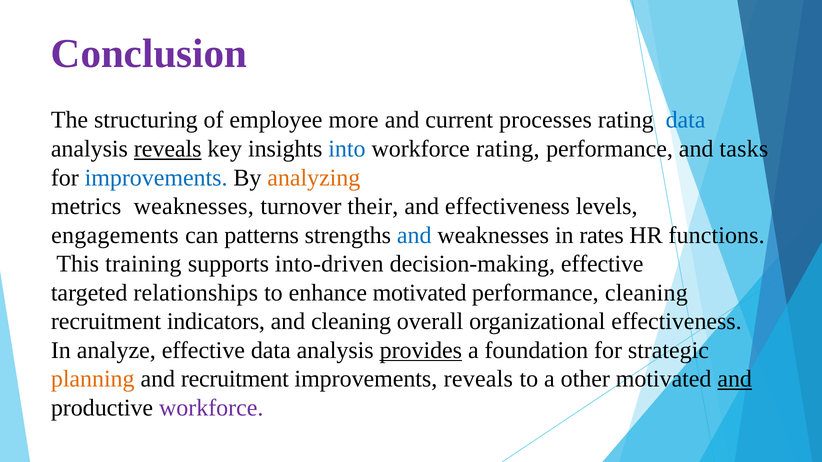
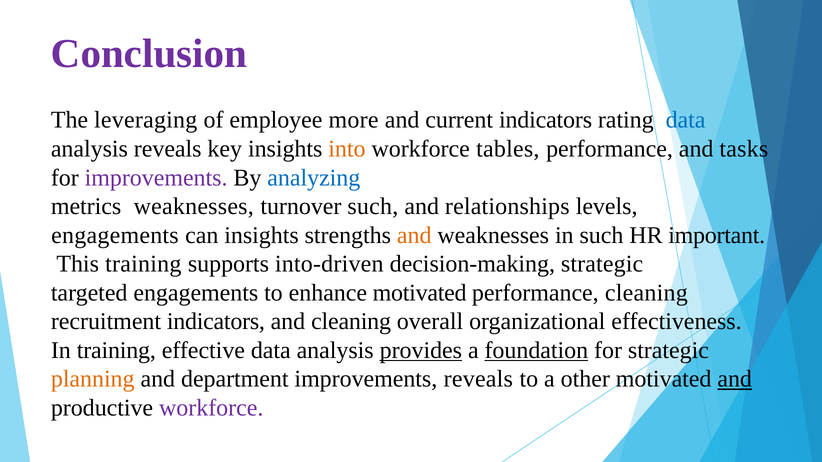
structuring: structuring -> leveraging
current processes: processes -> indicators
reveals at (168, 149) underline: present -> none
into colour: blue -> orange
workforce rating: rating -> tables
improvements at (156, 178) colour: blue -> purple
analyzing colour: orange -> blue
turnover their: their -> such
and effectiveness: effectiveness -> relationships
can patterns: patterns -> insights
and at (414, 235) colour: blue -> orange
in rates: rates -> such
functions: functions -> important
decision-making effective: effective -> strategic
targeted relationships: relationships -> engagements
In analyze: analyze -> training
foundation underline: none -> present
and recruitment: recruitment -> department
